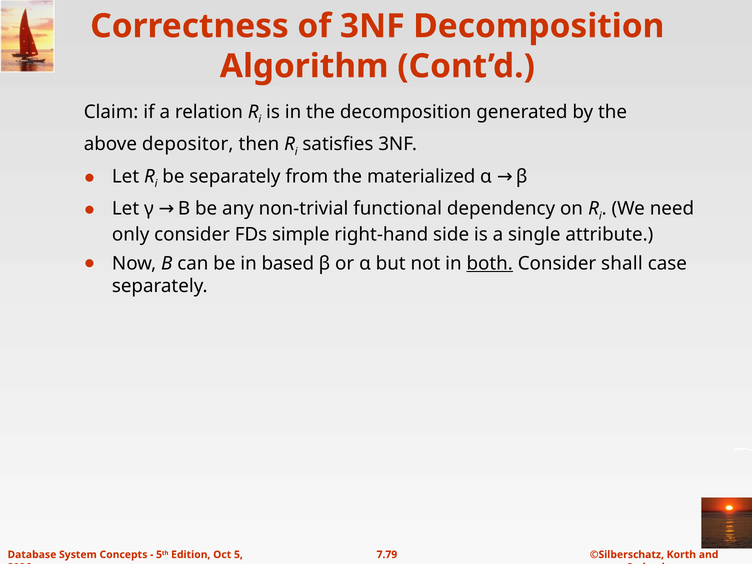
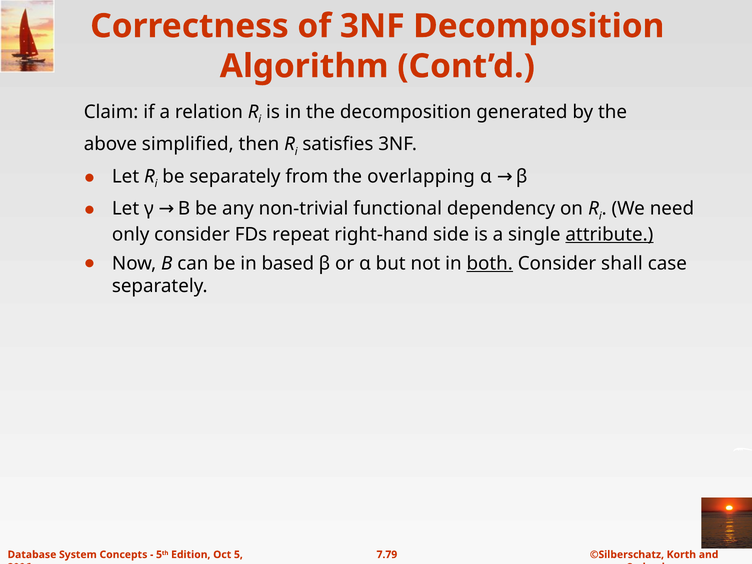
depositor: depositor -> simplified
materialized: materialized -> overlapping
simple: simple -> repeat
attribute underline: none -> present
